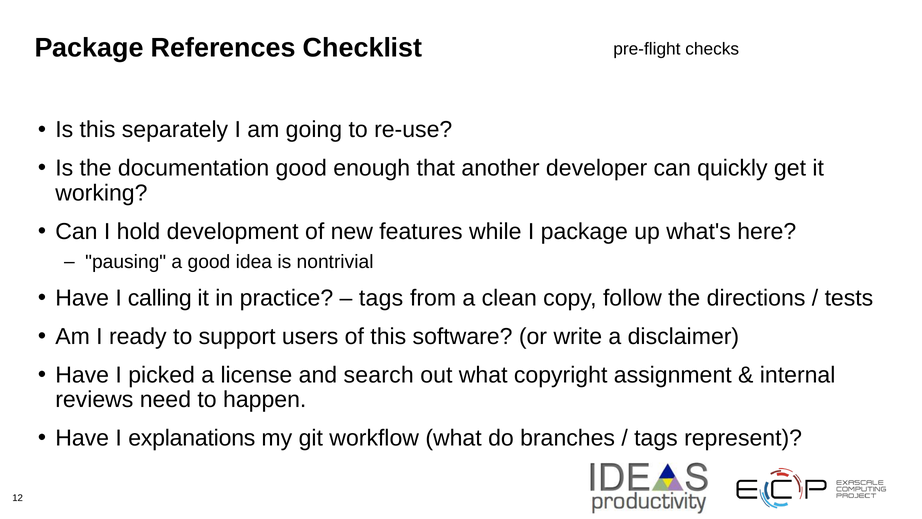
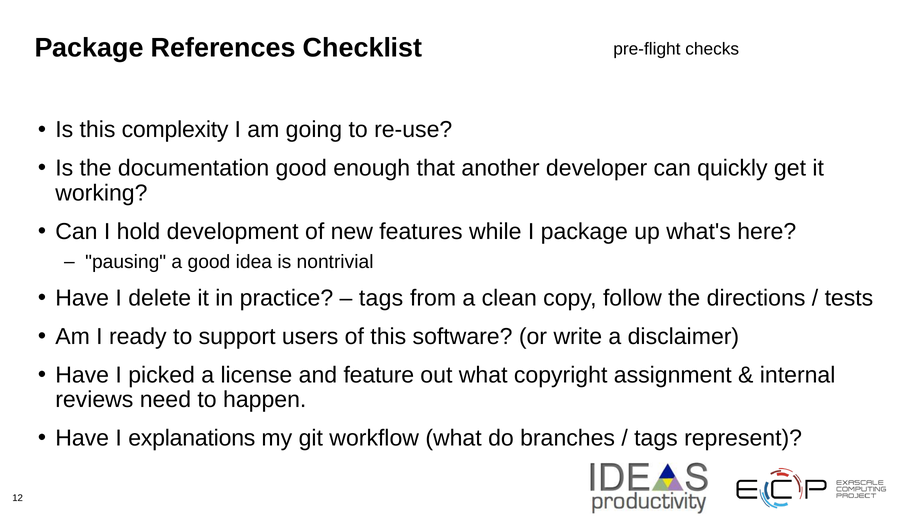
separately: separately -> complexity
calling: calling -> delete
search: search -> feature
